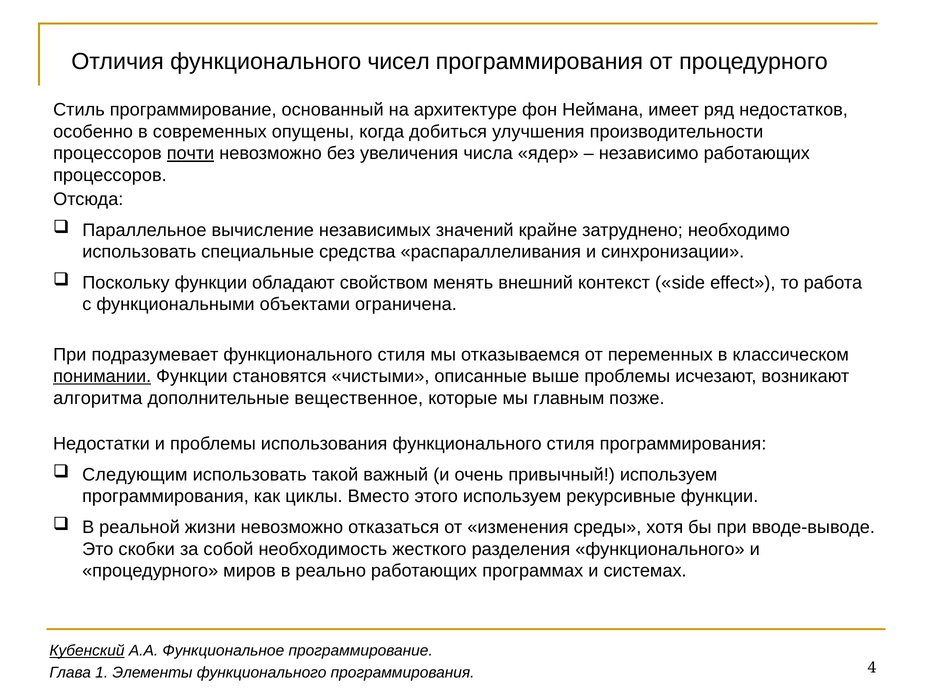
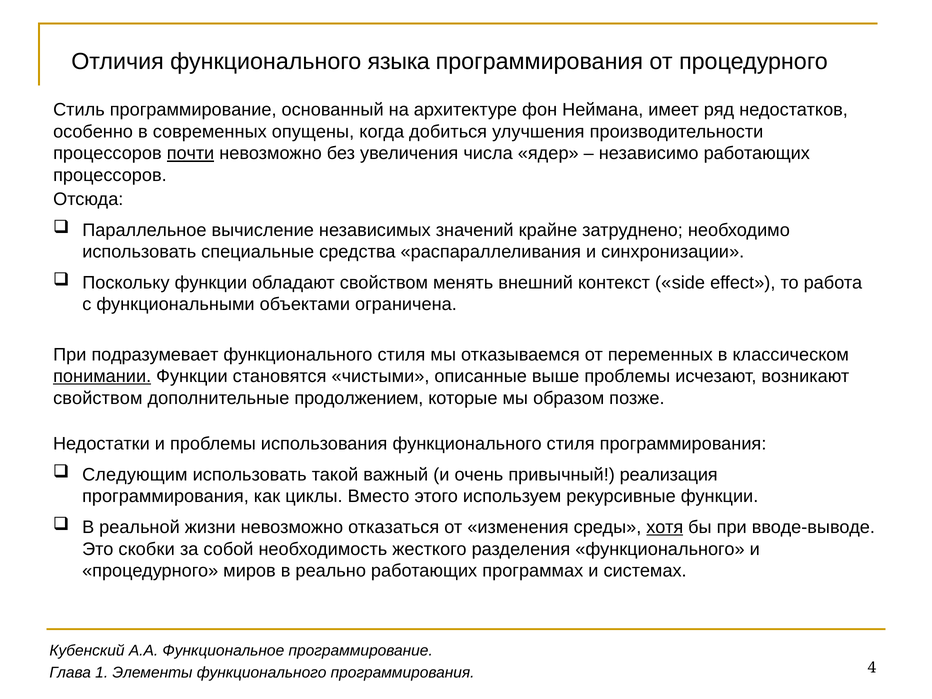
чисел: чисел -> языка
алгоритма at (98, 398): алгоритма -> свойством
вещественное: вещественное -> продолжением
главным: главным -> образом
привычный используем: используем -> реализация
хотя underline: none -> present
Кубенский underline: present -> none
